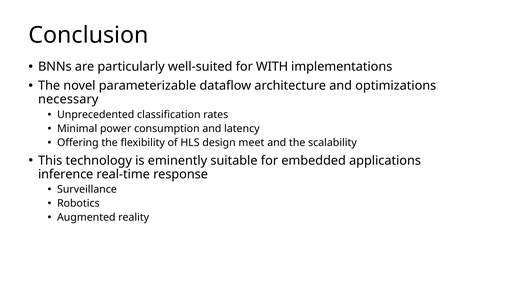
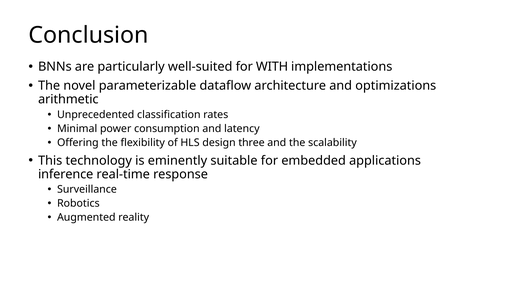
necessary: necessary -> arithmetic
meet: meet -> three
